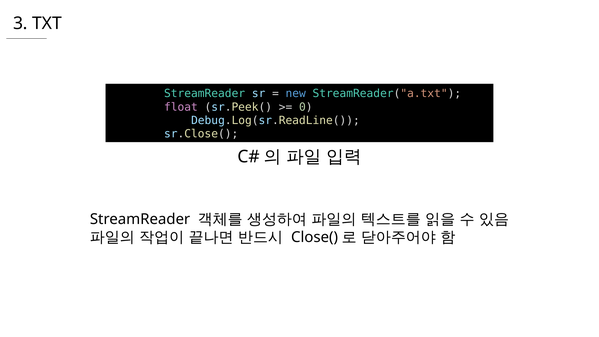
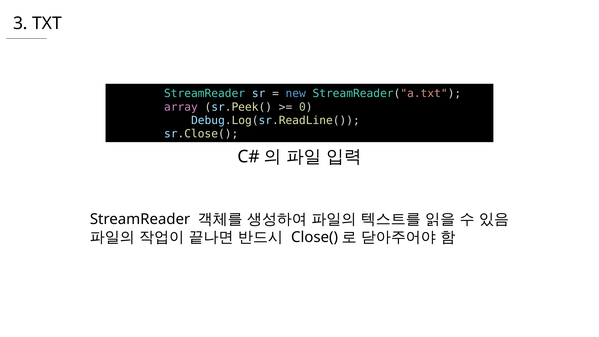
float: float -> array
